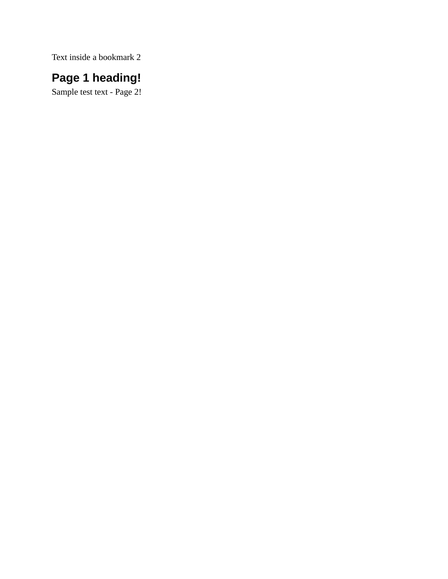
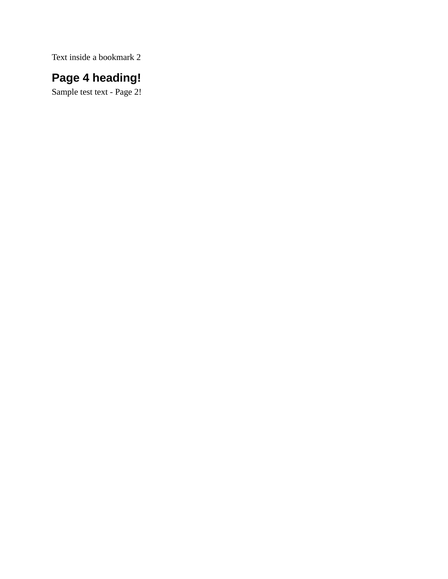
1: 1 -> 4
